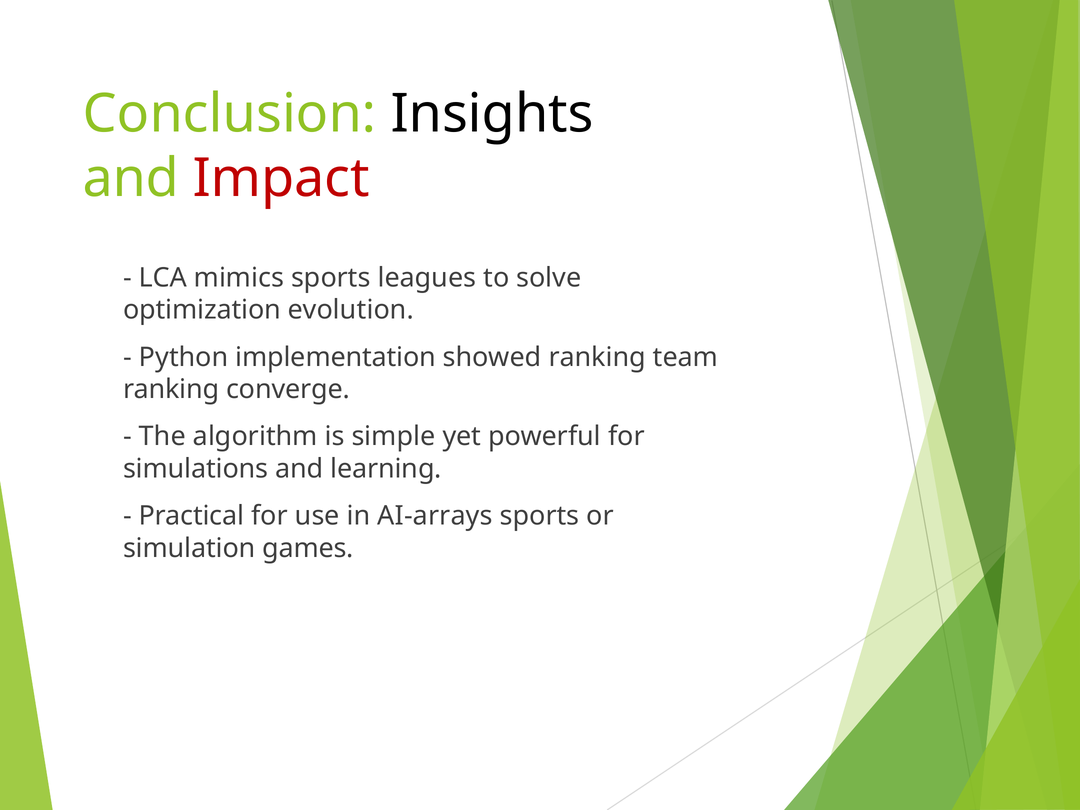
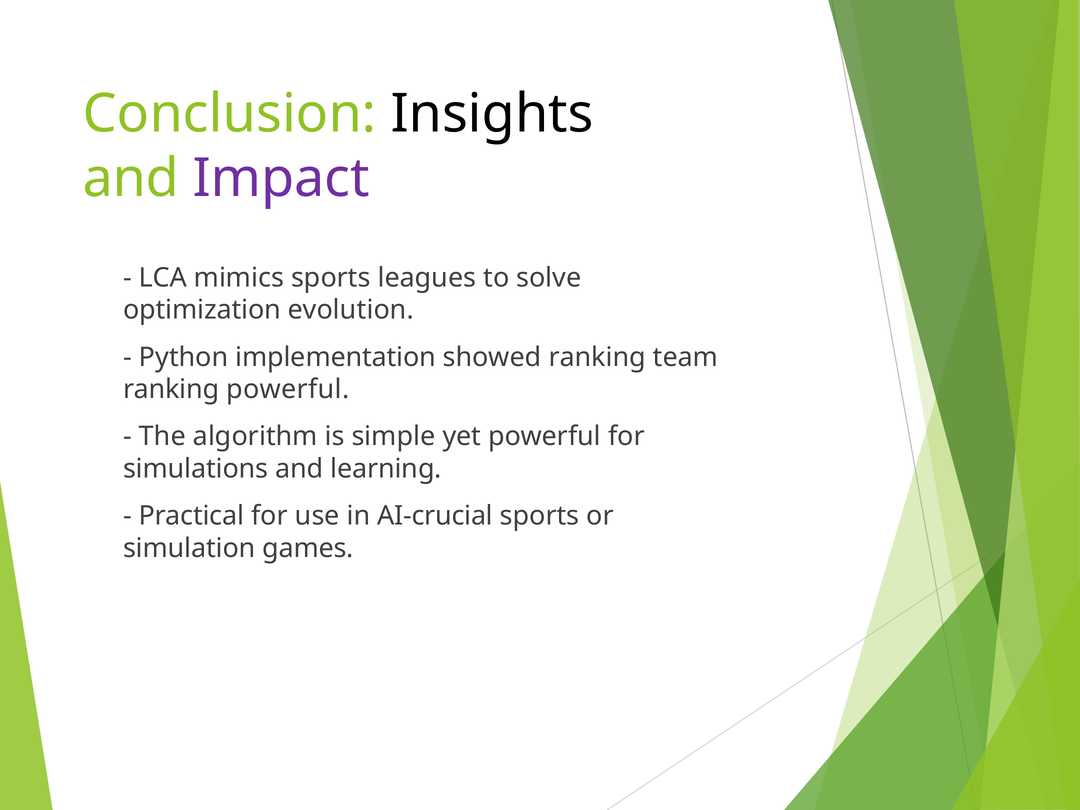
Impact colour: red -> purple
ranking converge: converge -> powerful
AI-arrays: AI-arrays -> AI-crucial
